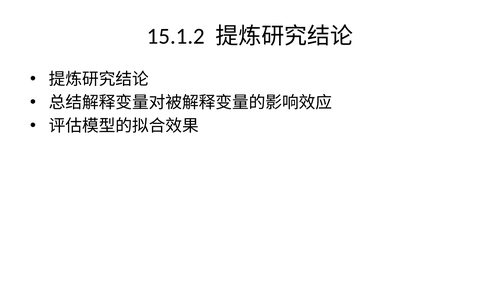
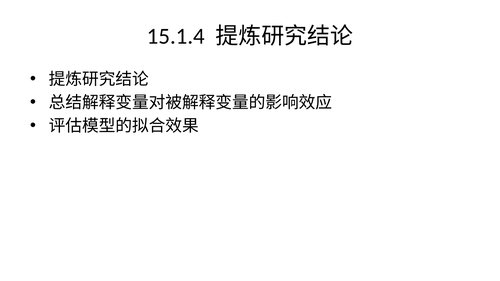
15.1.2: 15.1.2 -> 15.1.4
